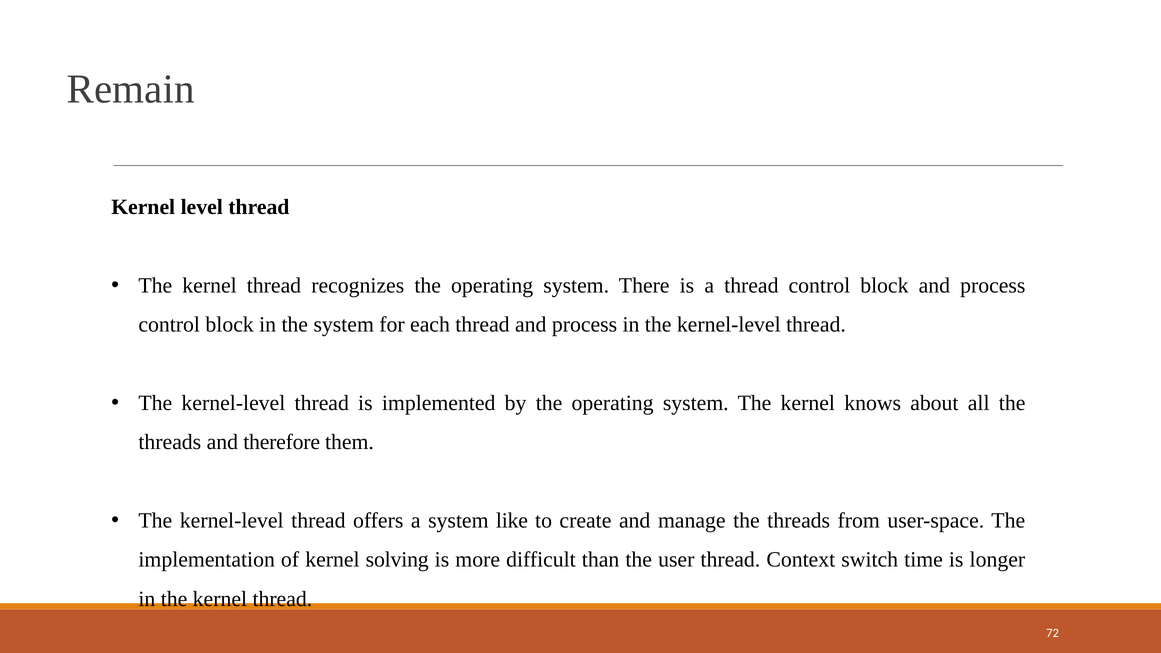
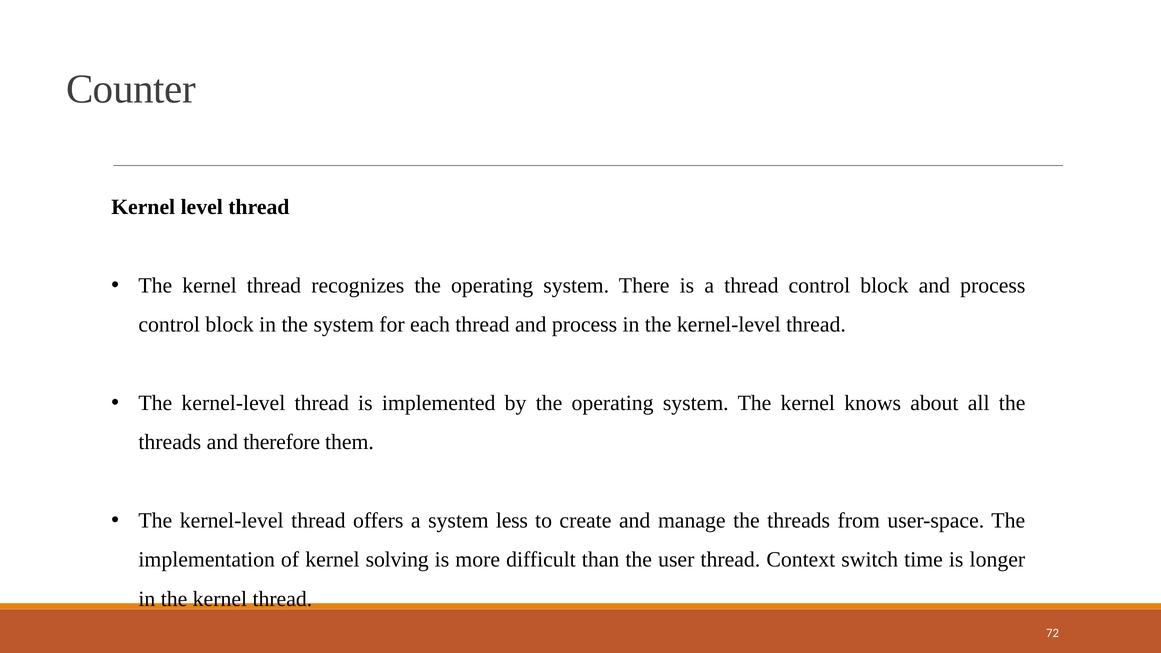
Remain: Remain -> Counter
like: like -> less
